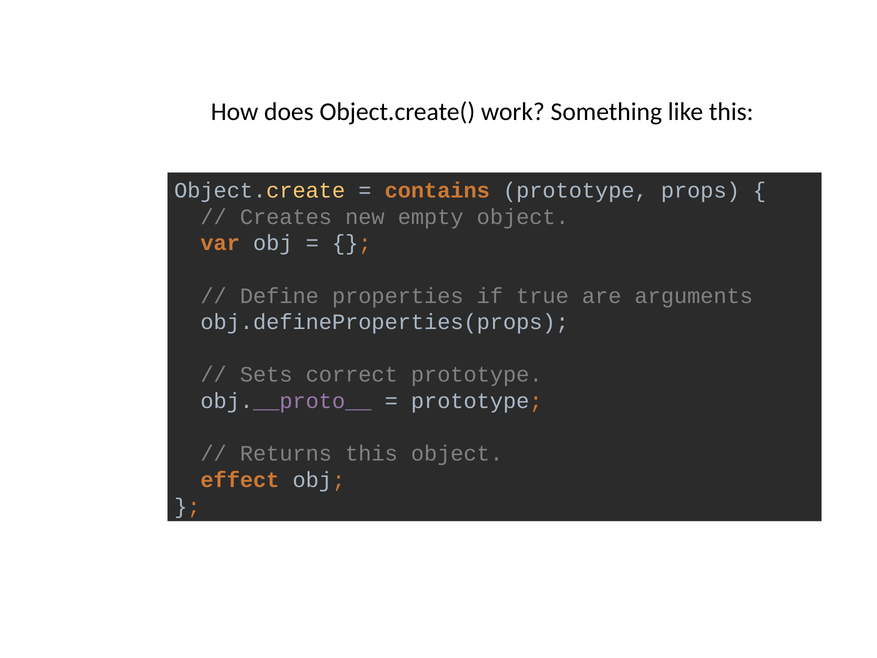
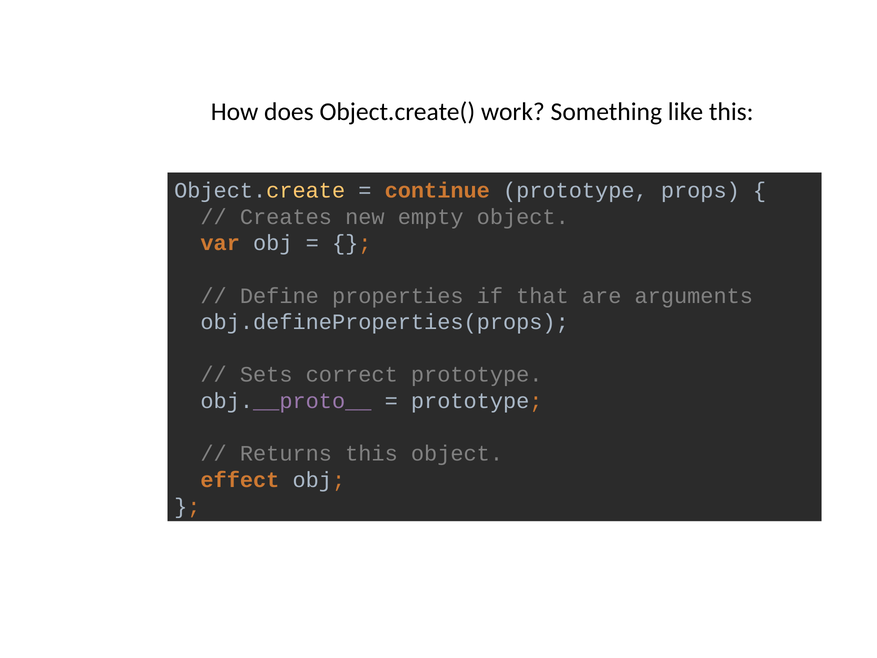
contains: contains -> continue
true: true -> that
